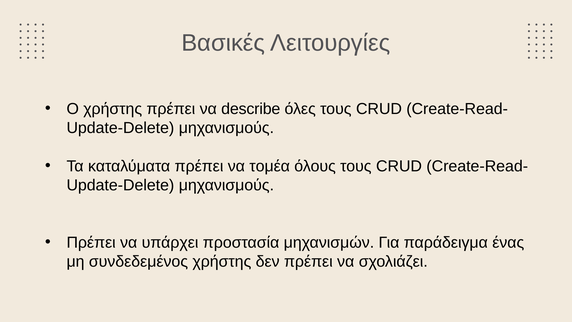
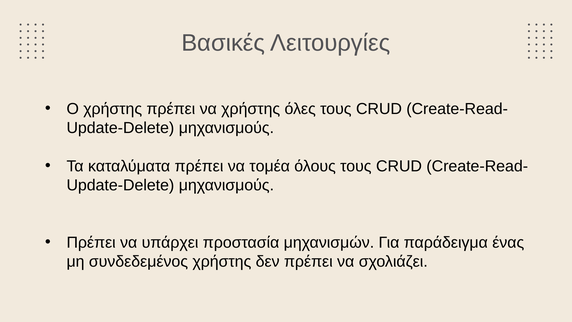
να describe: describe -> χρήστης
